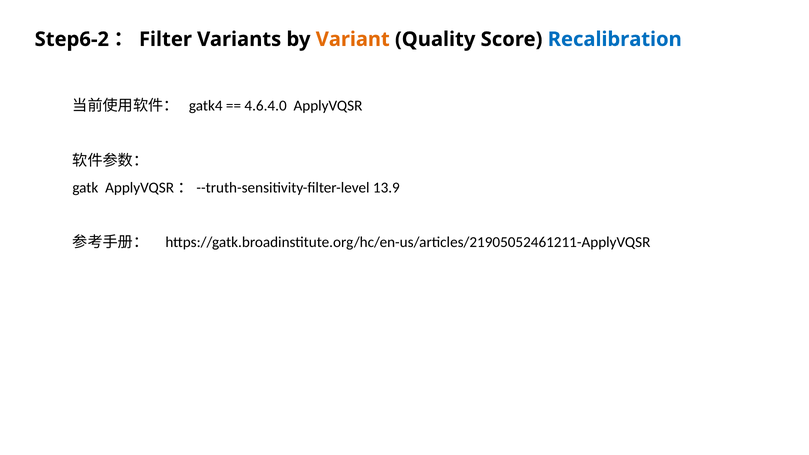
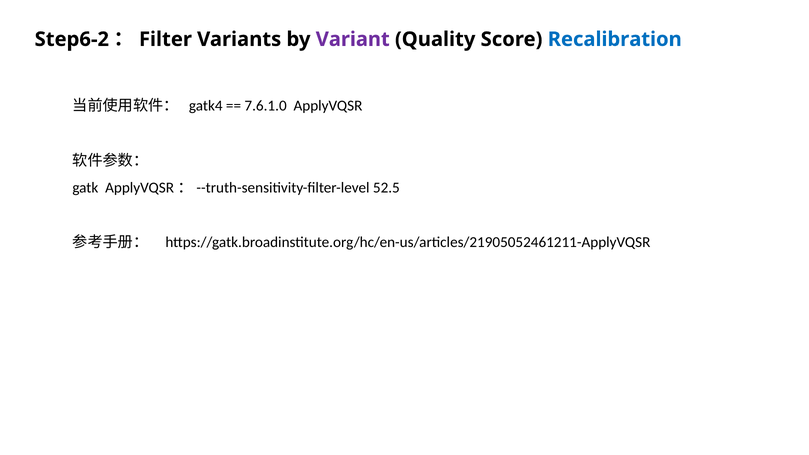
Variant colour: orange -> purple
4.6.4.0: 4.6.4.0 -> 7.6.1.0
13.9: 13.9 -> 52.5
